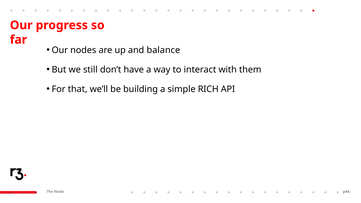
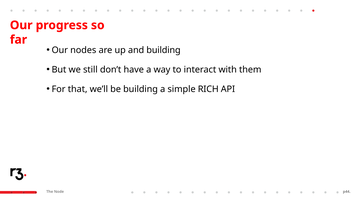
and balance: balance -> building
